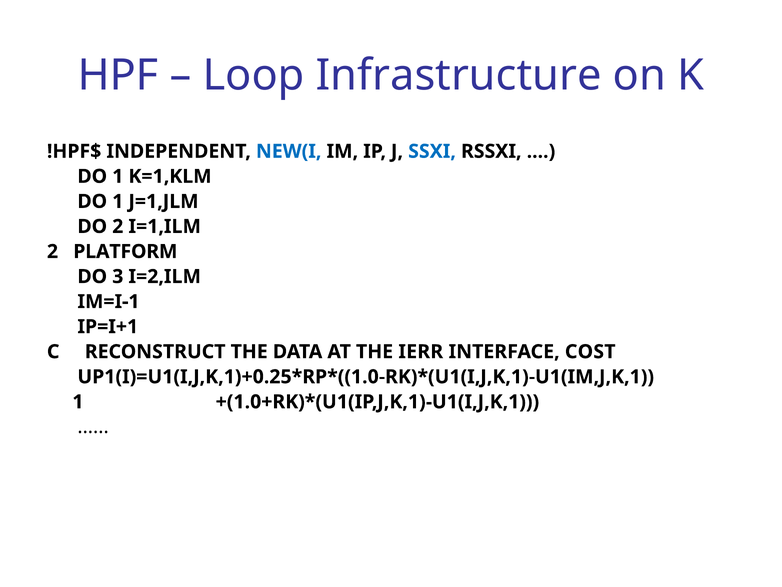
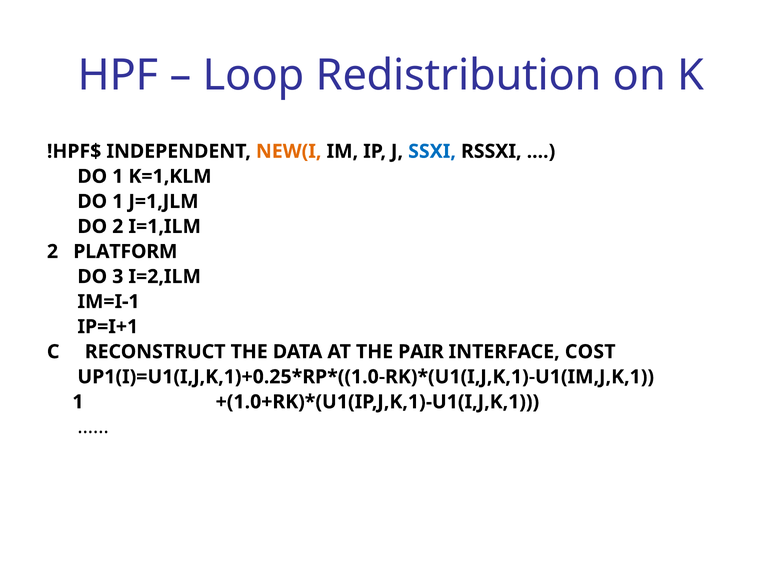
Infrastructure: Infrastructure -> Redistribution
NEW(I colour: blue -> orange
IERR: IERR -> PAIR
